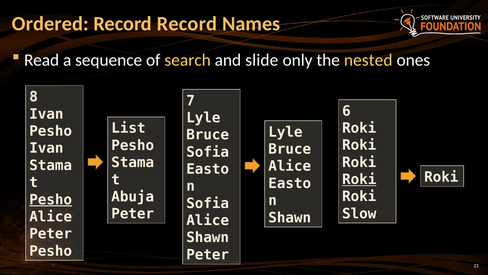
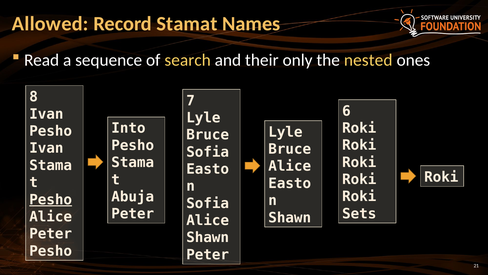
Ordered: Ordered -> Allowed
Record Record: Record -> Stamat
slide: slide -> their
List: List -> Into
Roki at (359, 179) underline: present -> none
Slow: Slow -> Sets
